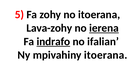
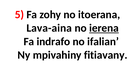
Lava-zohy: Lava-zohy -> Lava-aina
indrafo underline: present -> none
mpivahiny itoerana: itoerana -> fitiavany
